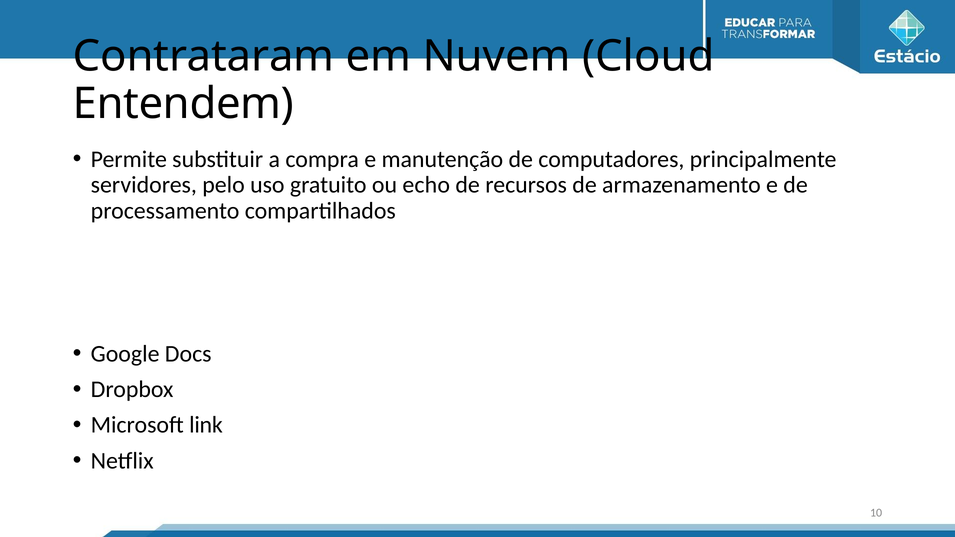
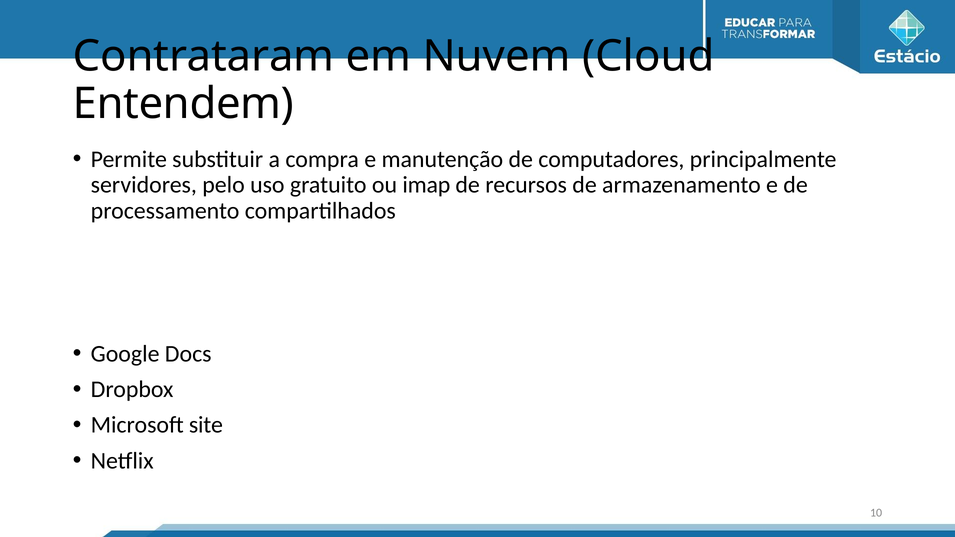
echo: echo -> imap
link: link -> site
